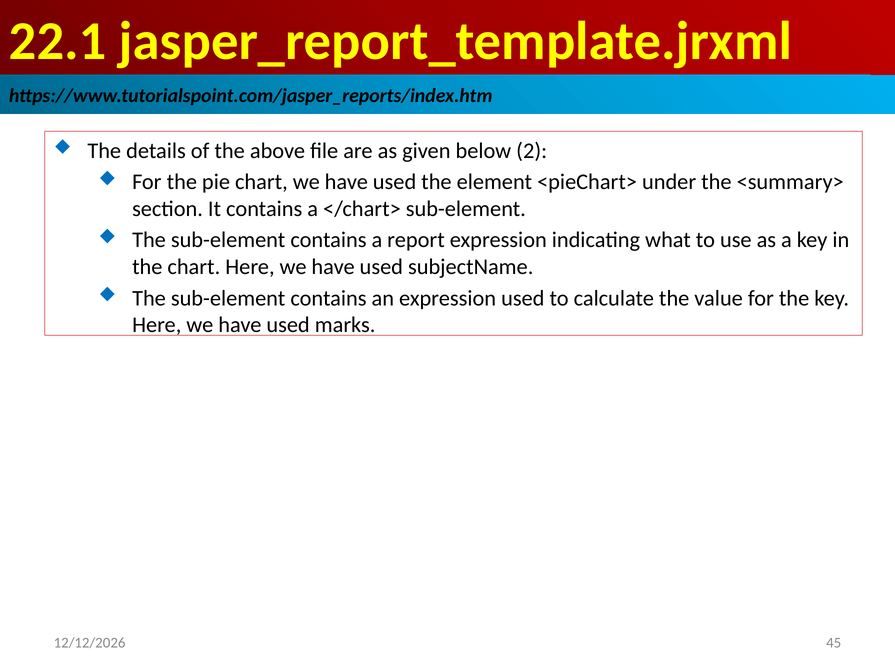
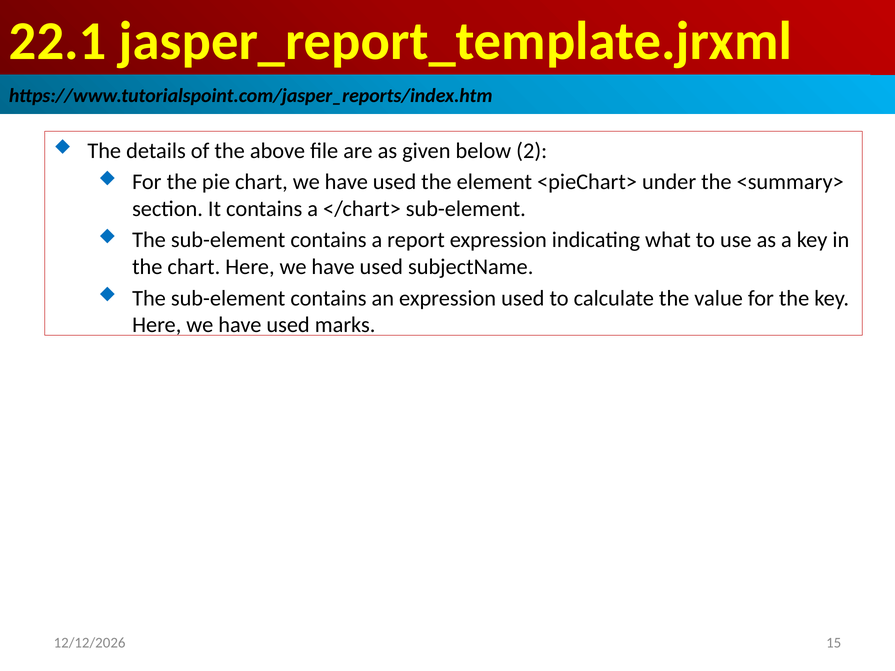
45: 45 -> 15
